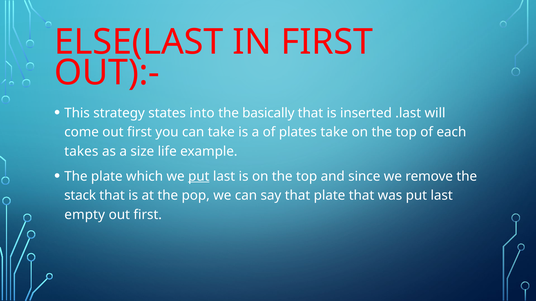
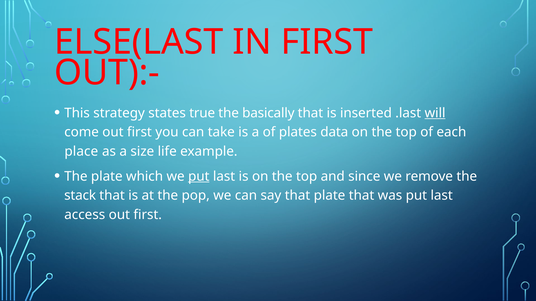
into: into -> true
will underline: none -> present
plates take: take -> data
takes: takes -> place
empty: empty -> access
